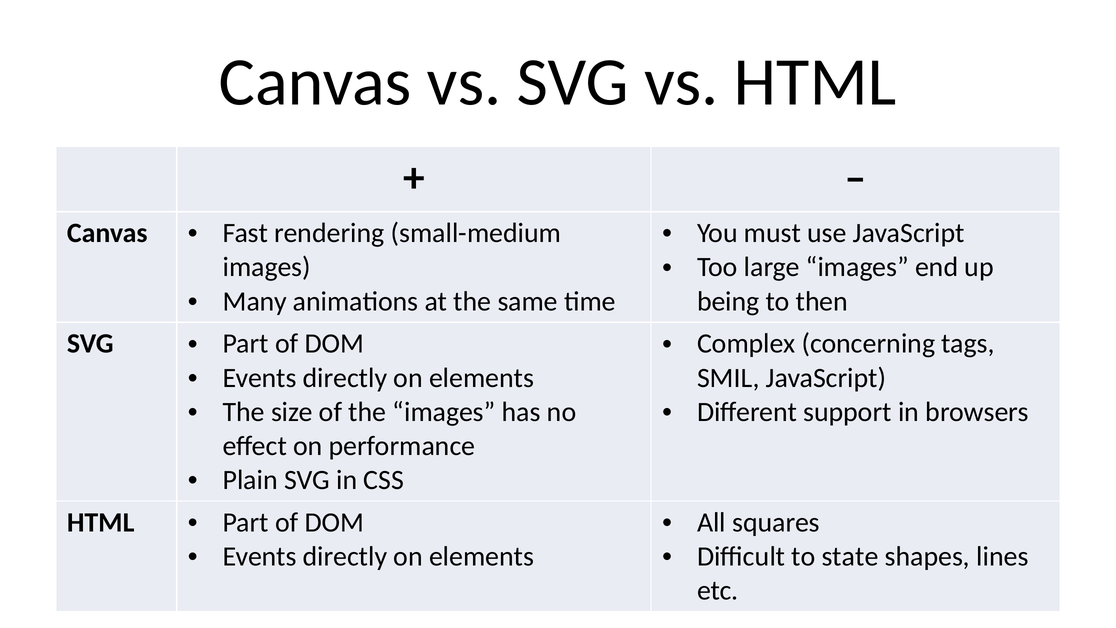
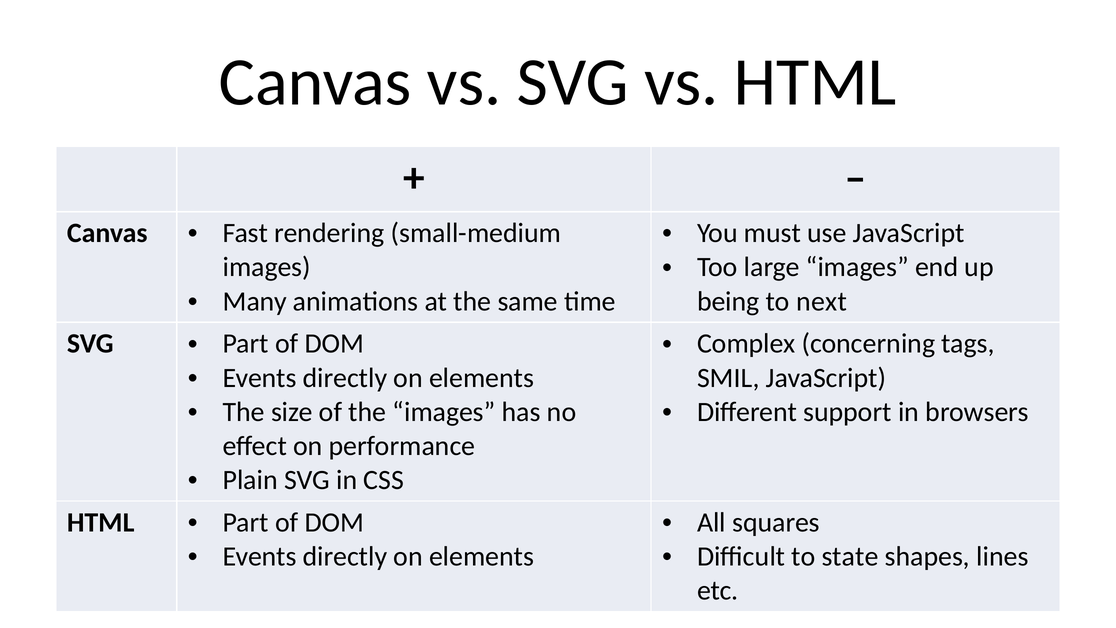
then: then -> next
